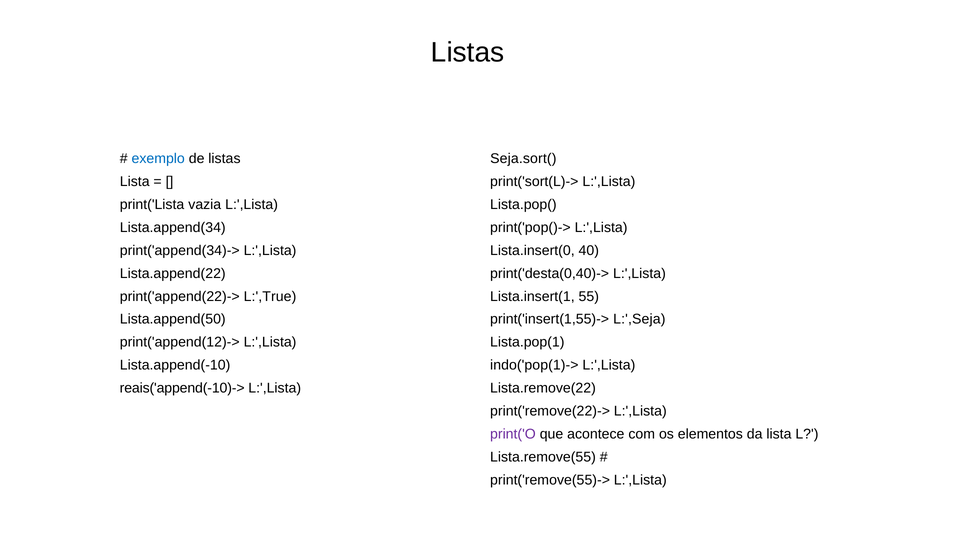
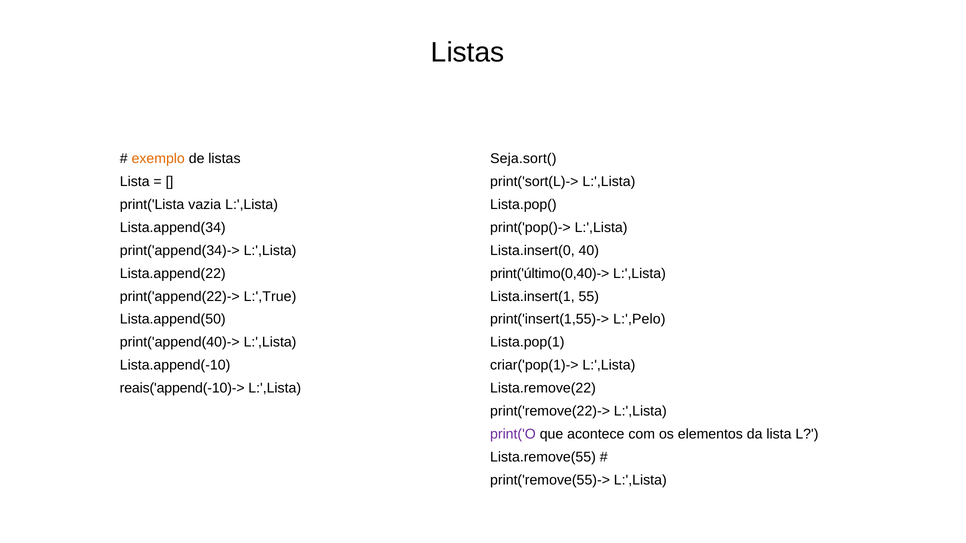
exemplo colour: blue -> orange
print('desta(0,40)->: print('desta(0,40)-> -> print('último(0,40)->
L:',Seja: L:',Seja -> L:',Pelo
print('append(12)->: print('append(12)-> -> print('append(40)->
indo('pop(1)->: indo('pop(1)-> -> criar('pop(1)->
